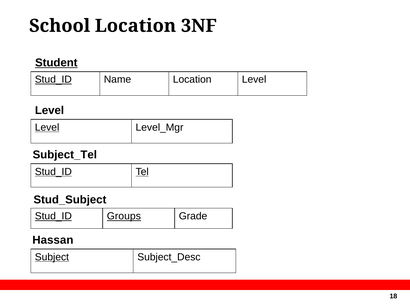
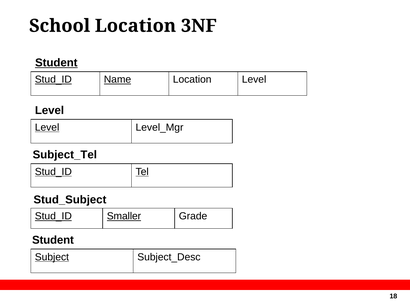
Name underline: none -> present
Groups: Groups -> Smaller
Hassan at (53, 240): Hassan -> Student
